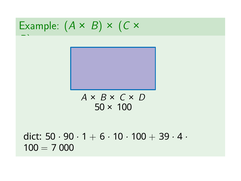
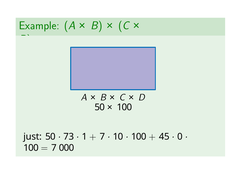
dict: dict -> just
90: 90 -> 73
6 at (102, 137): 6 -> 7
39: 39 -> 45
4: 4 -> 0
